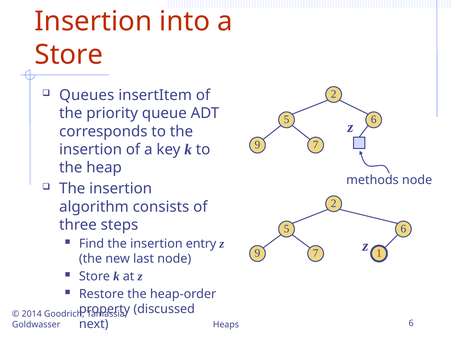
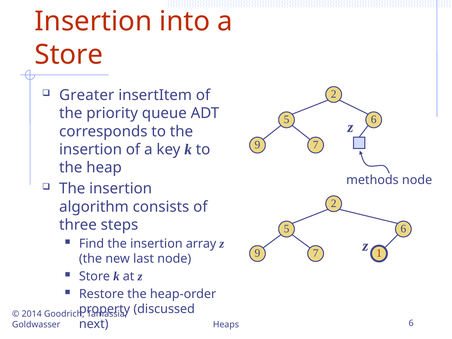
Queues: Queues -> Greater
entry: entry -> array
